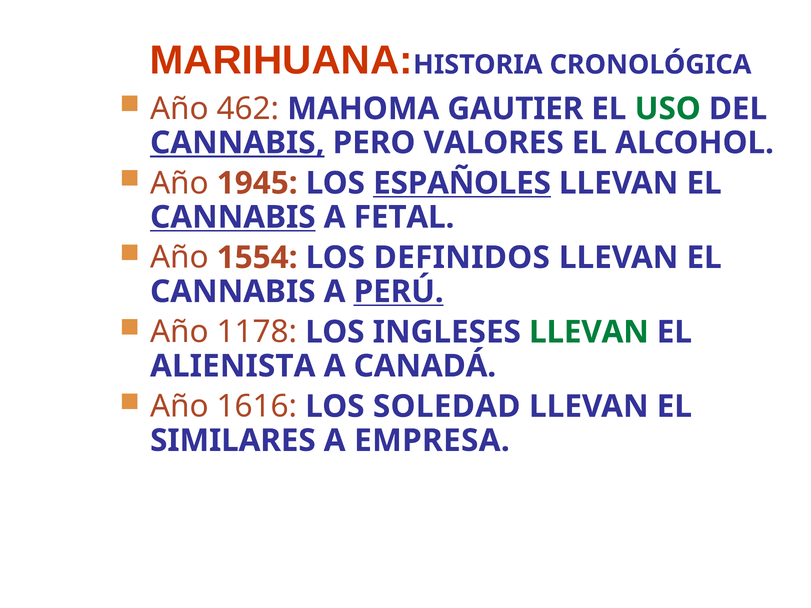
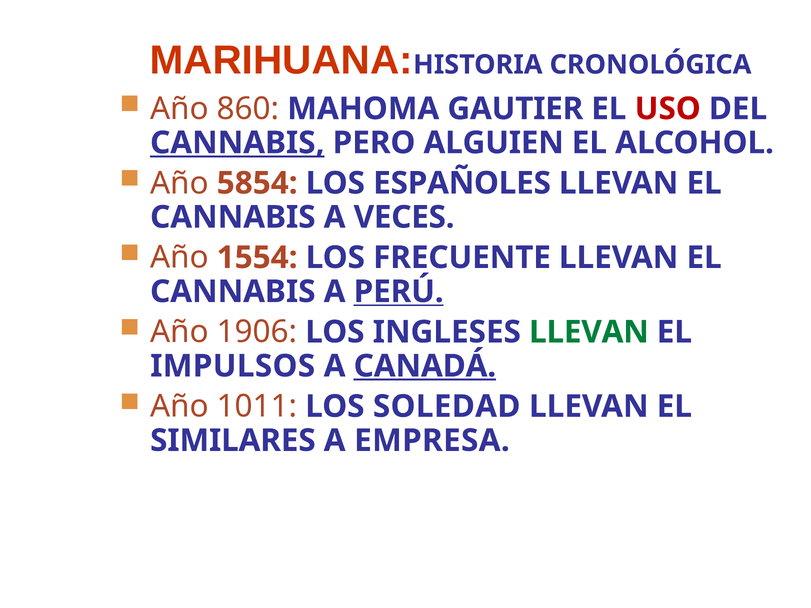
462: 462 -> 860
USO colour: green -> red
VALORES: VALORES -> ALGUIEN
1945: 1945 -> 5854
ESPAÑOLES underline: present -> none
CANNABIS at (233, 217) underline: present -> none
FETAL: FETAL -> VECES
DEFINIDOS: DEFINIDOS -> FRECUENTE
1178: 1178 -> 1906
ALIENISTA: ALIENISTA -> IMPULSOS
CANADÁ underline: none -> present
1616: 1616 -> 1011
